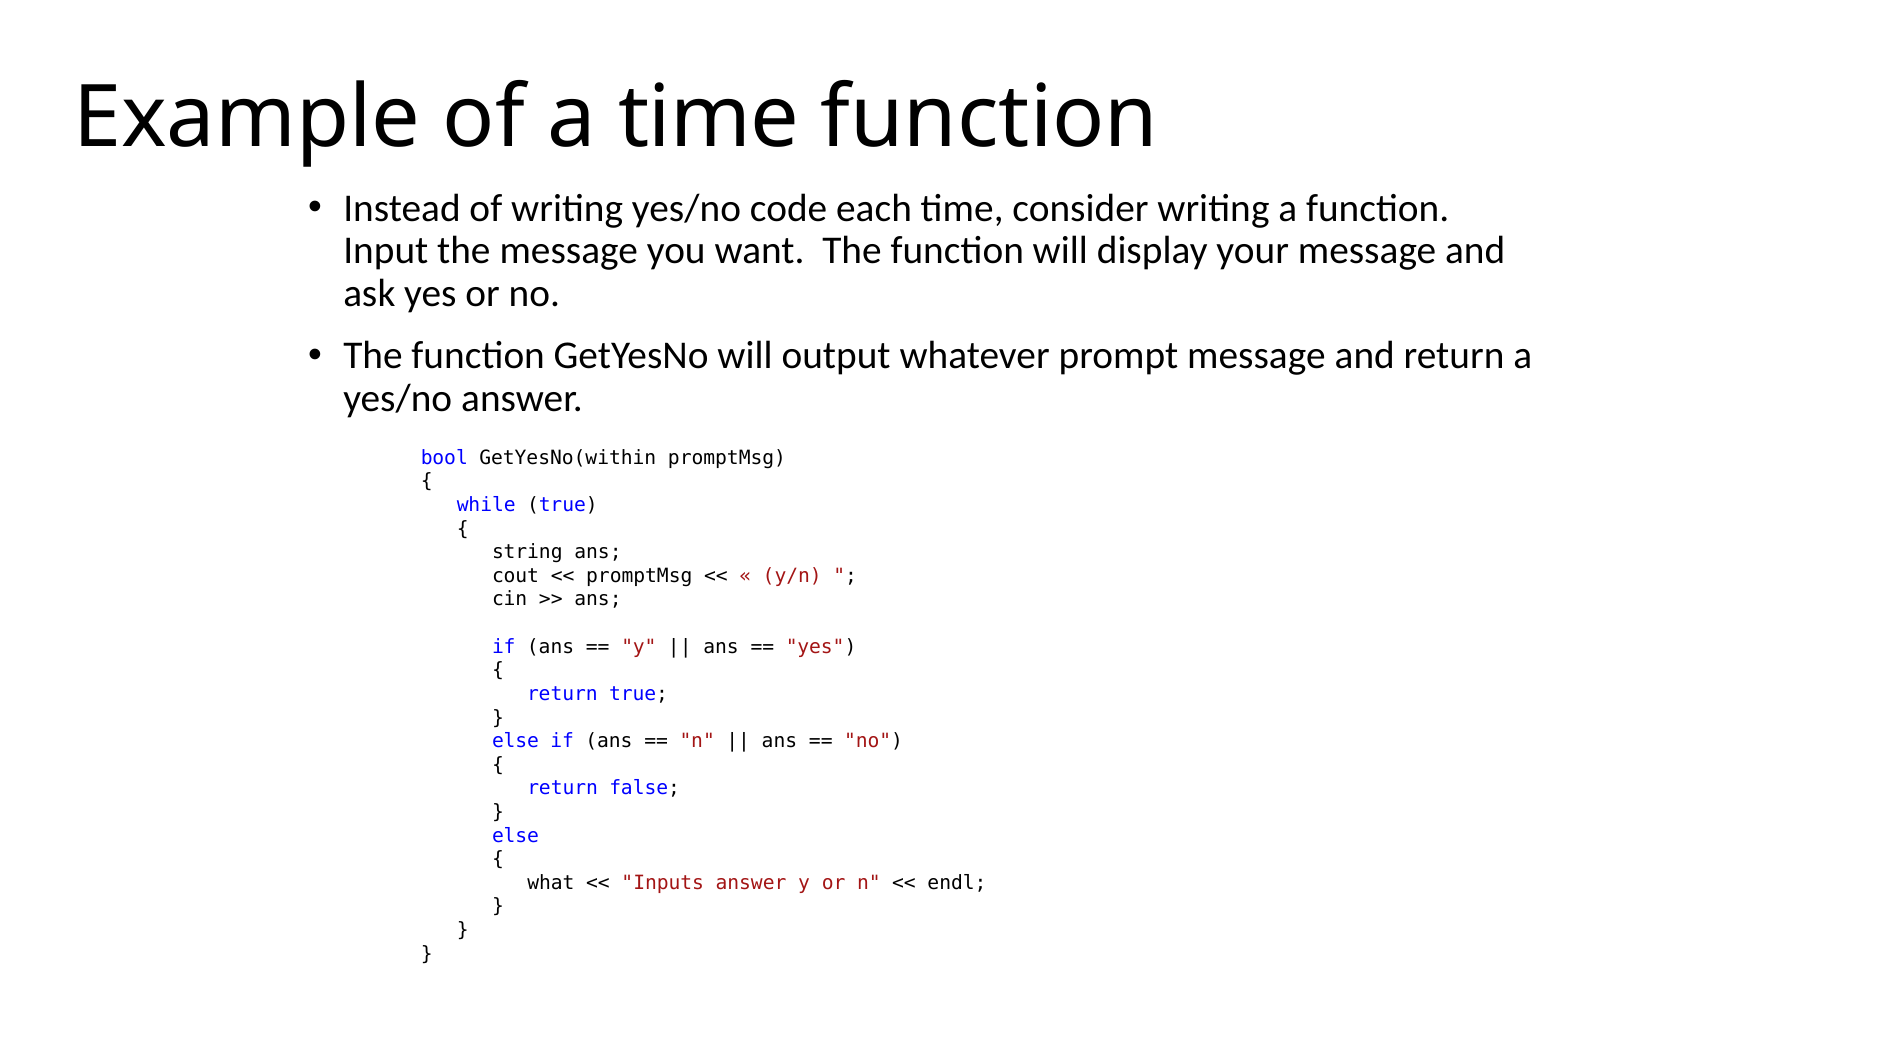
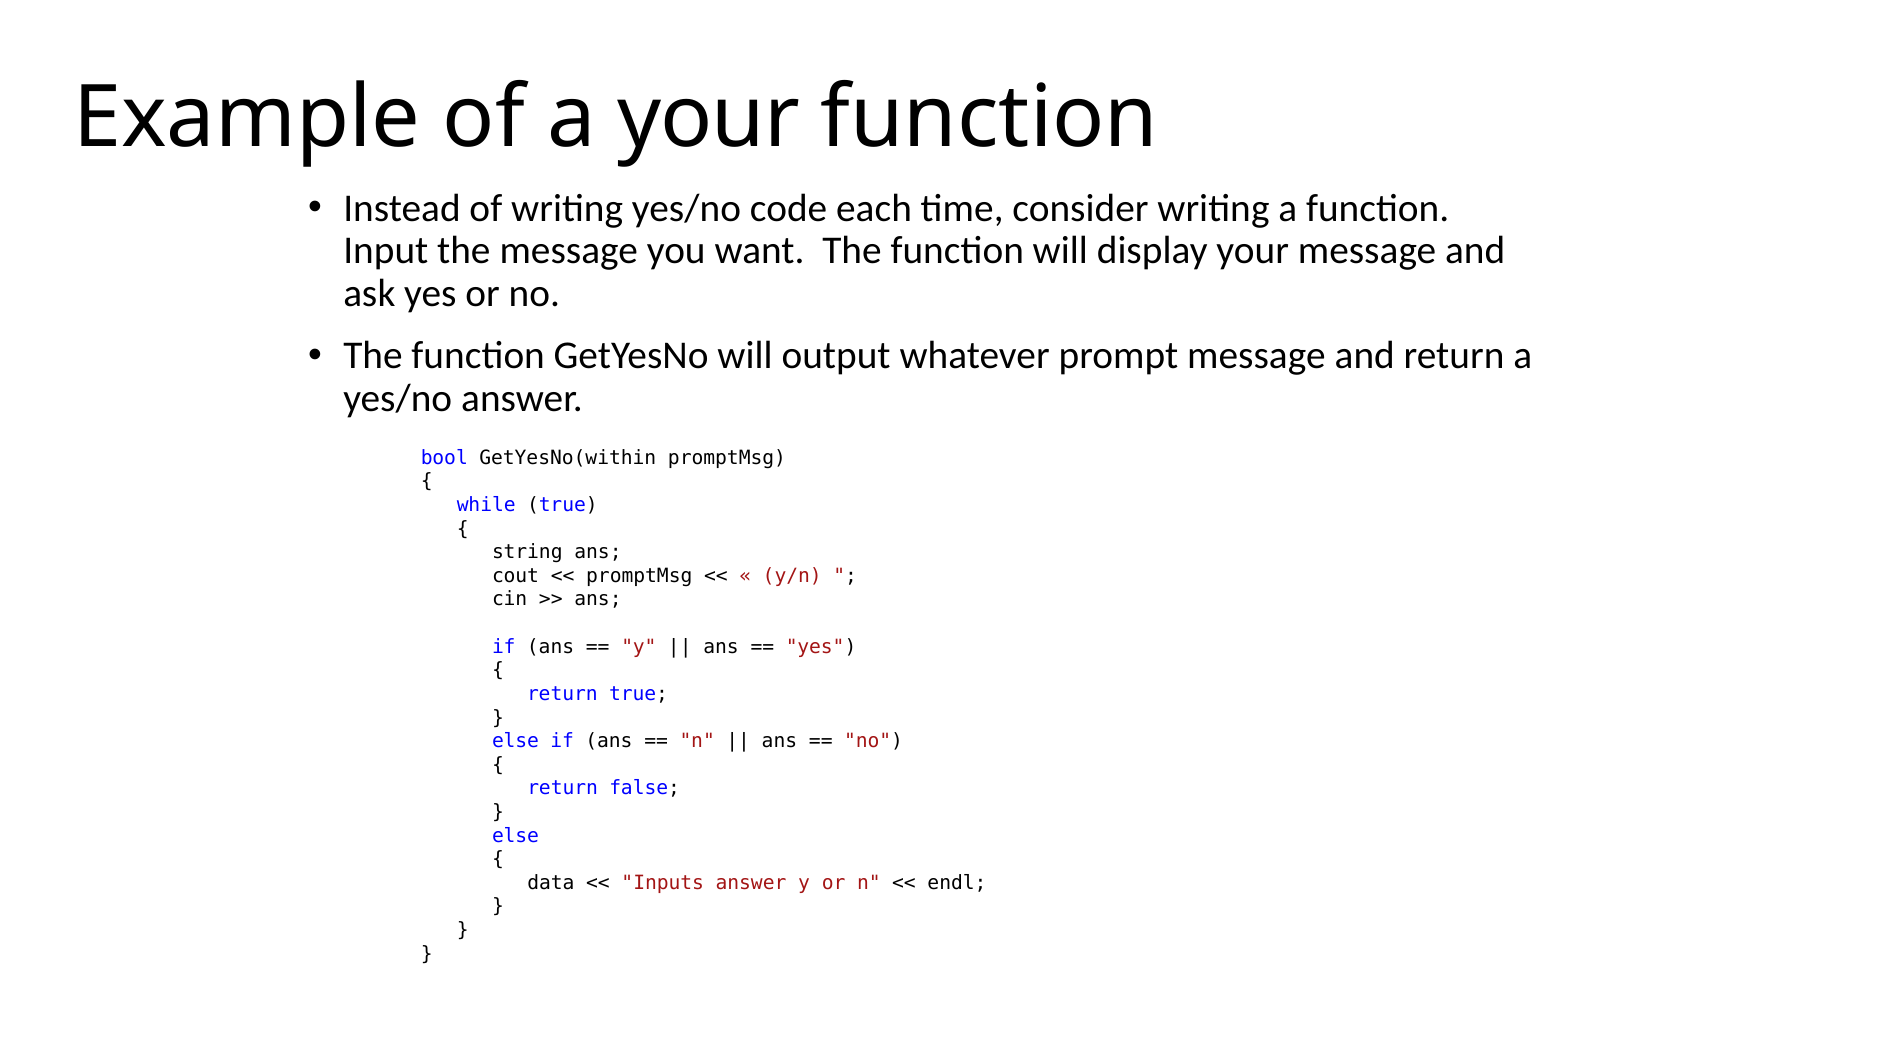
a time: time -> your
what: what -> data
